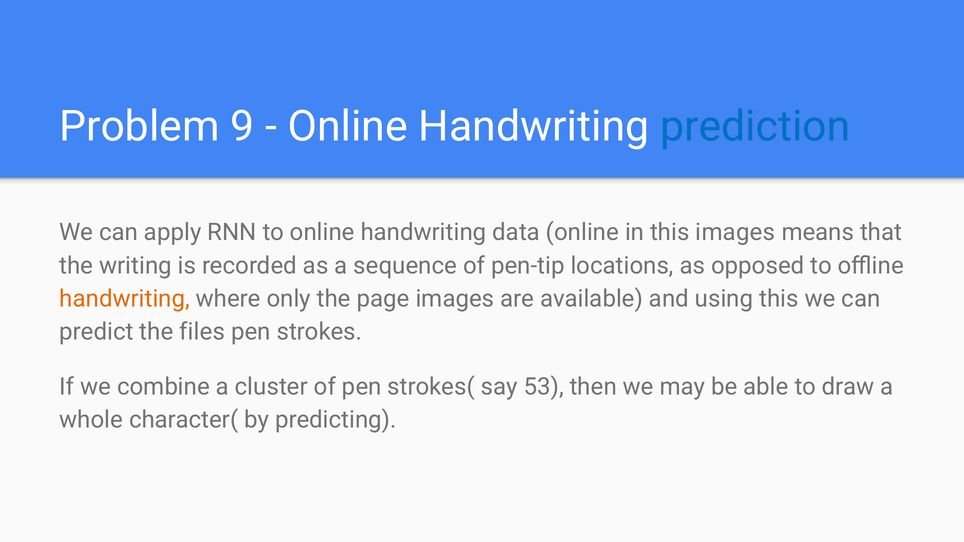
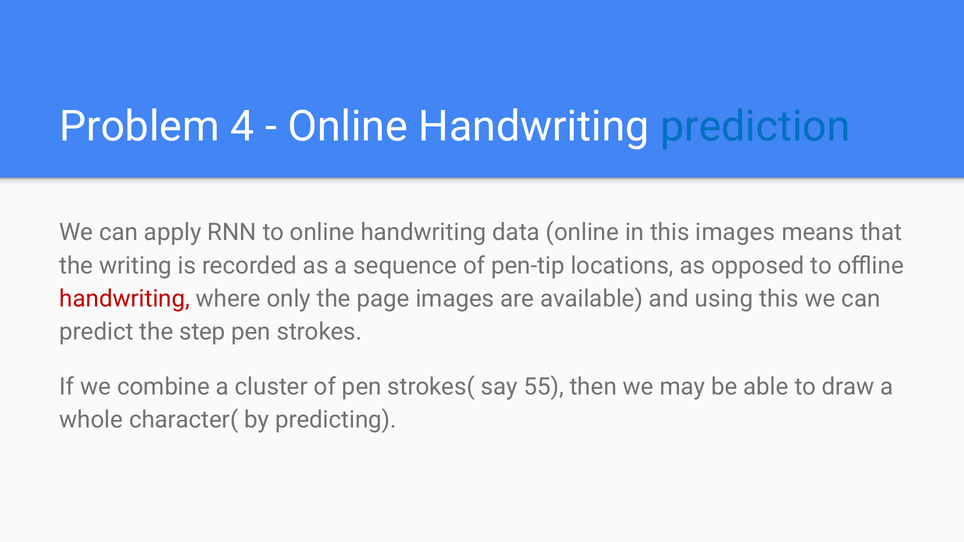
9: 9 -> 4
handwriting at (125, 299) colour: orange -> red
files: files -> step
53: 53 -> 55
